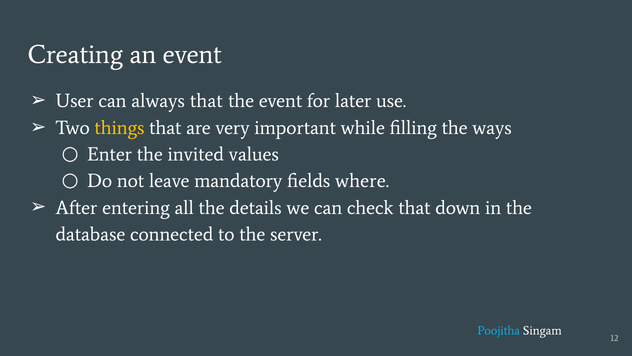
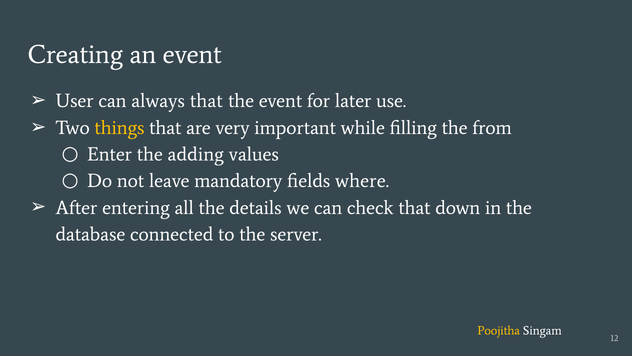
ways: ways -> from
invited: invited -> adding
Poojitha colour: light blue -> yellow
